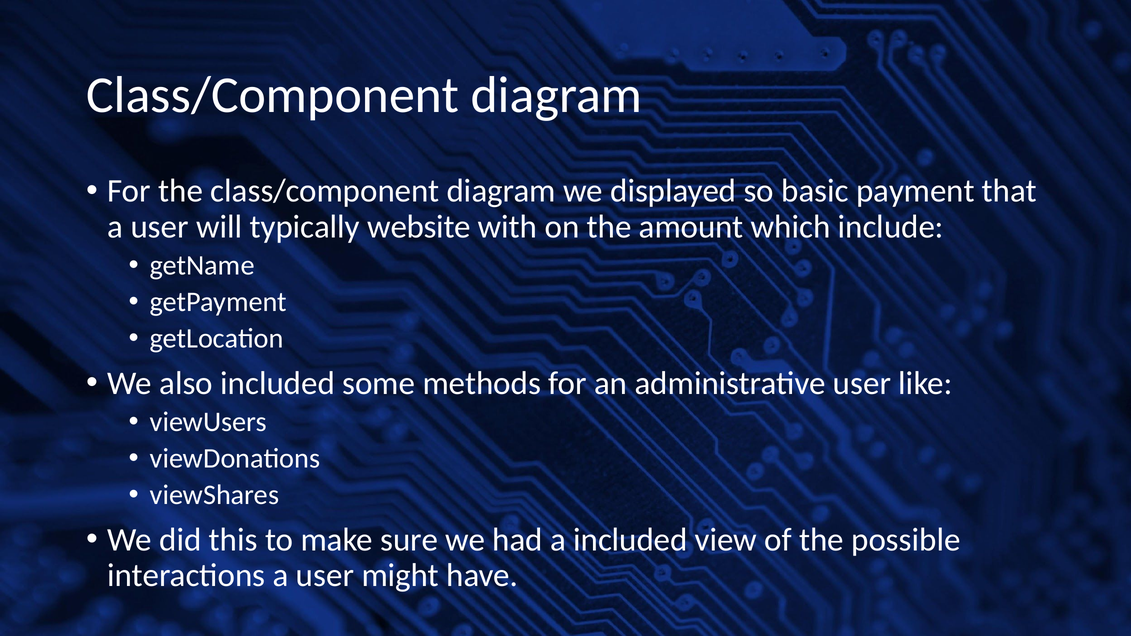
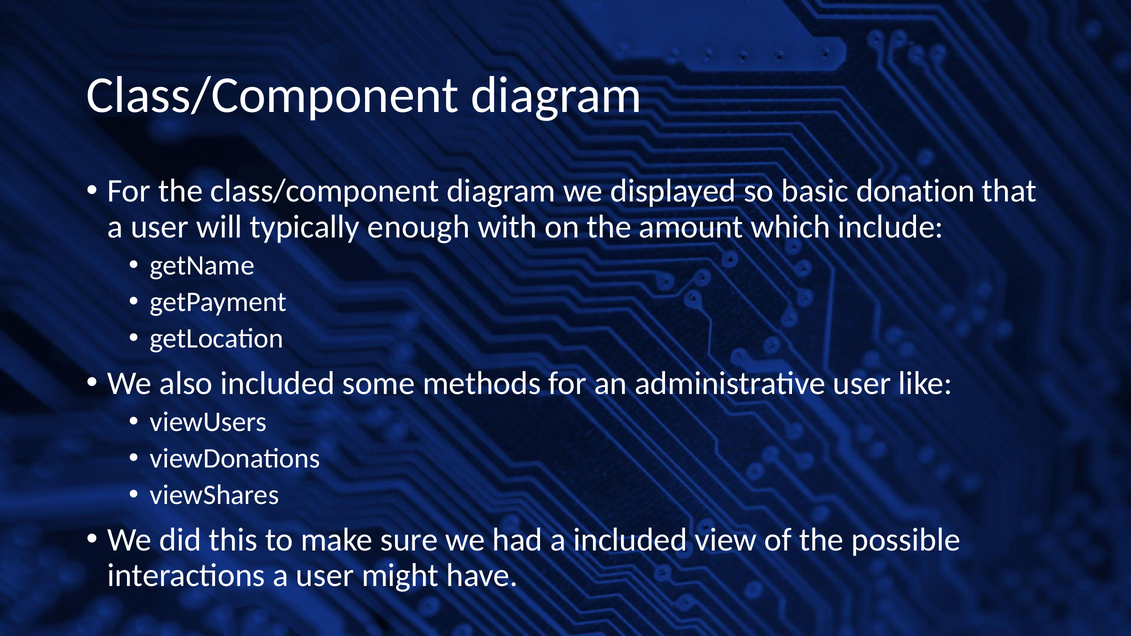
payment: payment -> donation
website: website -> enough
